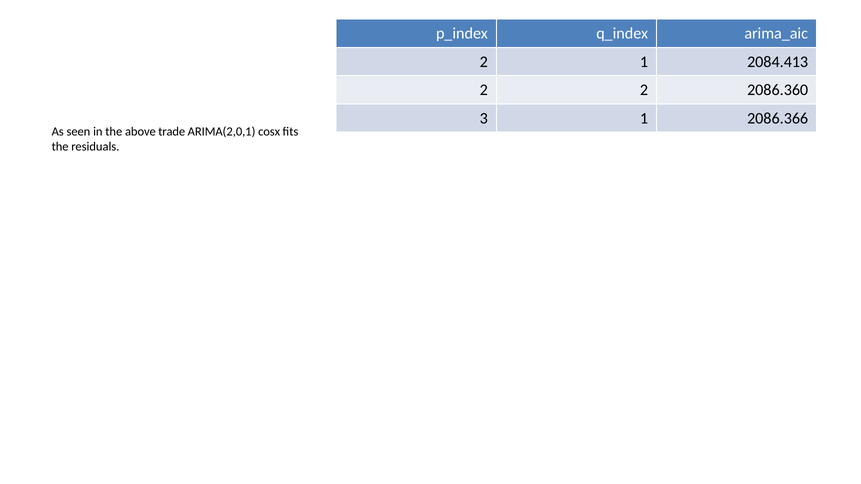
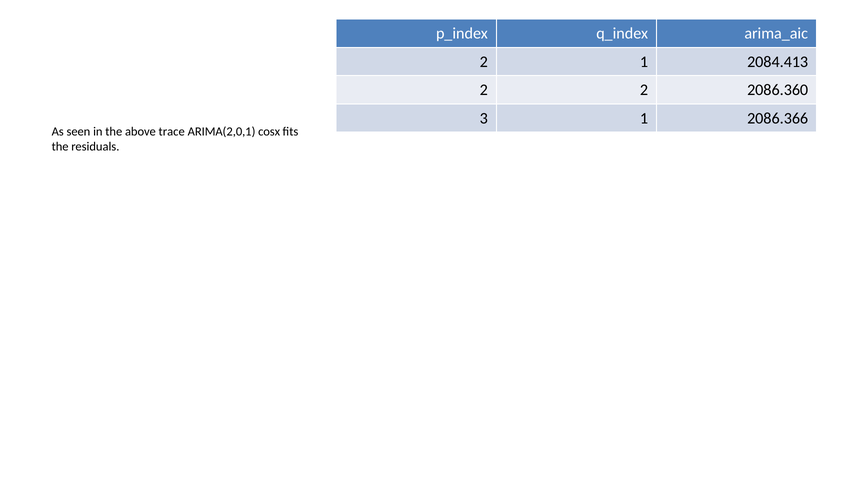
trade: trade -> trace
